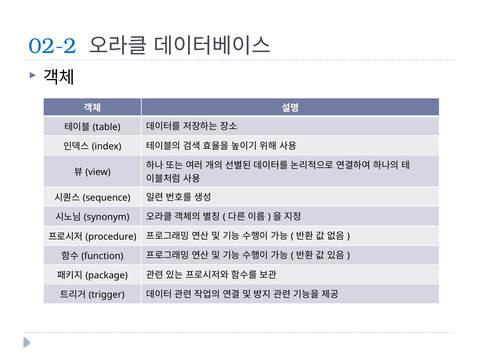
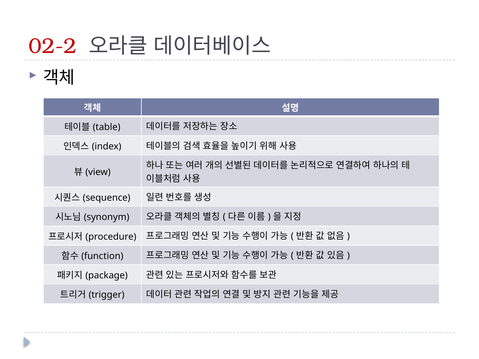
02-2 colour: blue -> red
